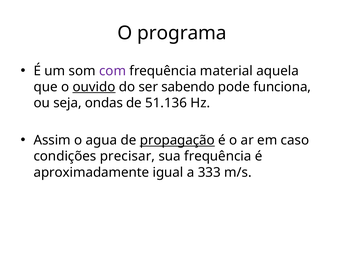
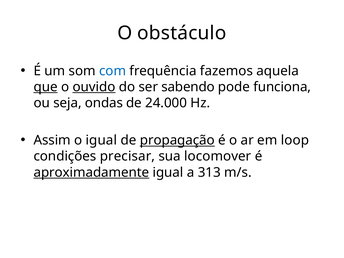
programa: programa -> obstáculo
com colour: purple -> blue
material: material -> fazemos
que underline: none -> present
51.136: 51.136 -> 24.000
o agua: agua -> igual
caso: caso -> loop
sua frequência: frequência -> locomover
aproximadamente underline: none -> present
333: 333 -> 313
